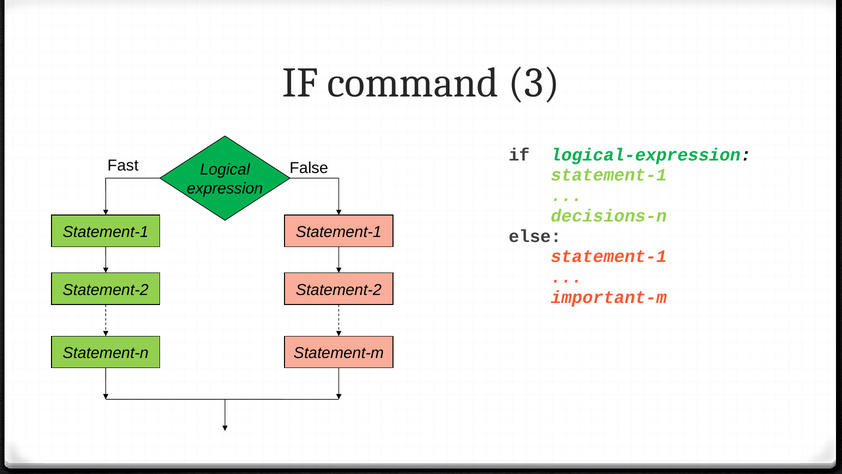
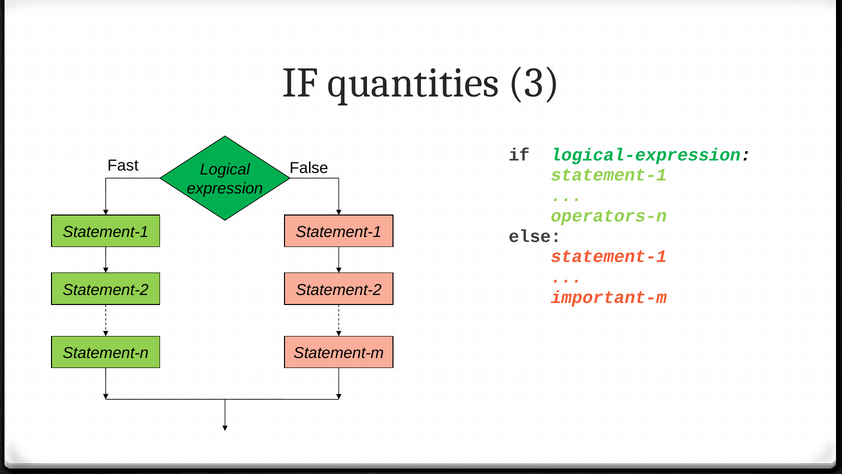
command: command -> quantities
decisions-n: decisions-n -> operators-n
